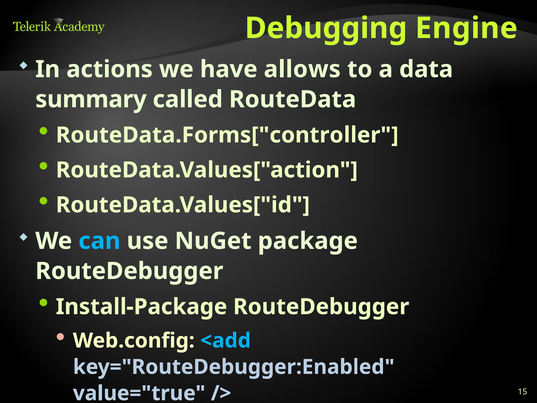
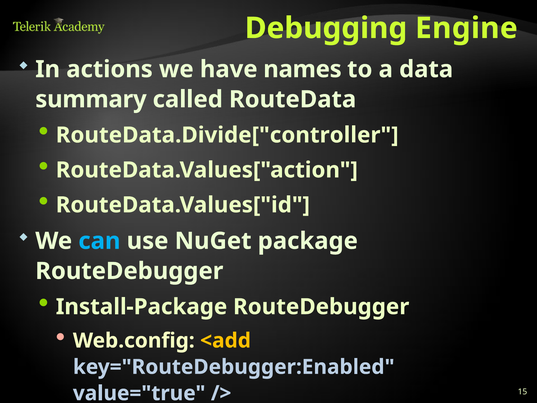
allows: allows -> names
RouteData.Forms["controller: RouteData.Forms["controller -> RouteData.Divide["controller
<add colour: light blue -> yellow
